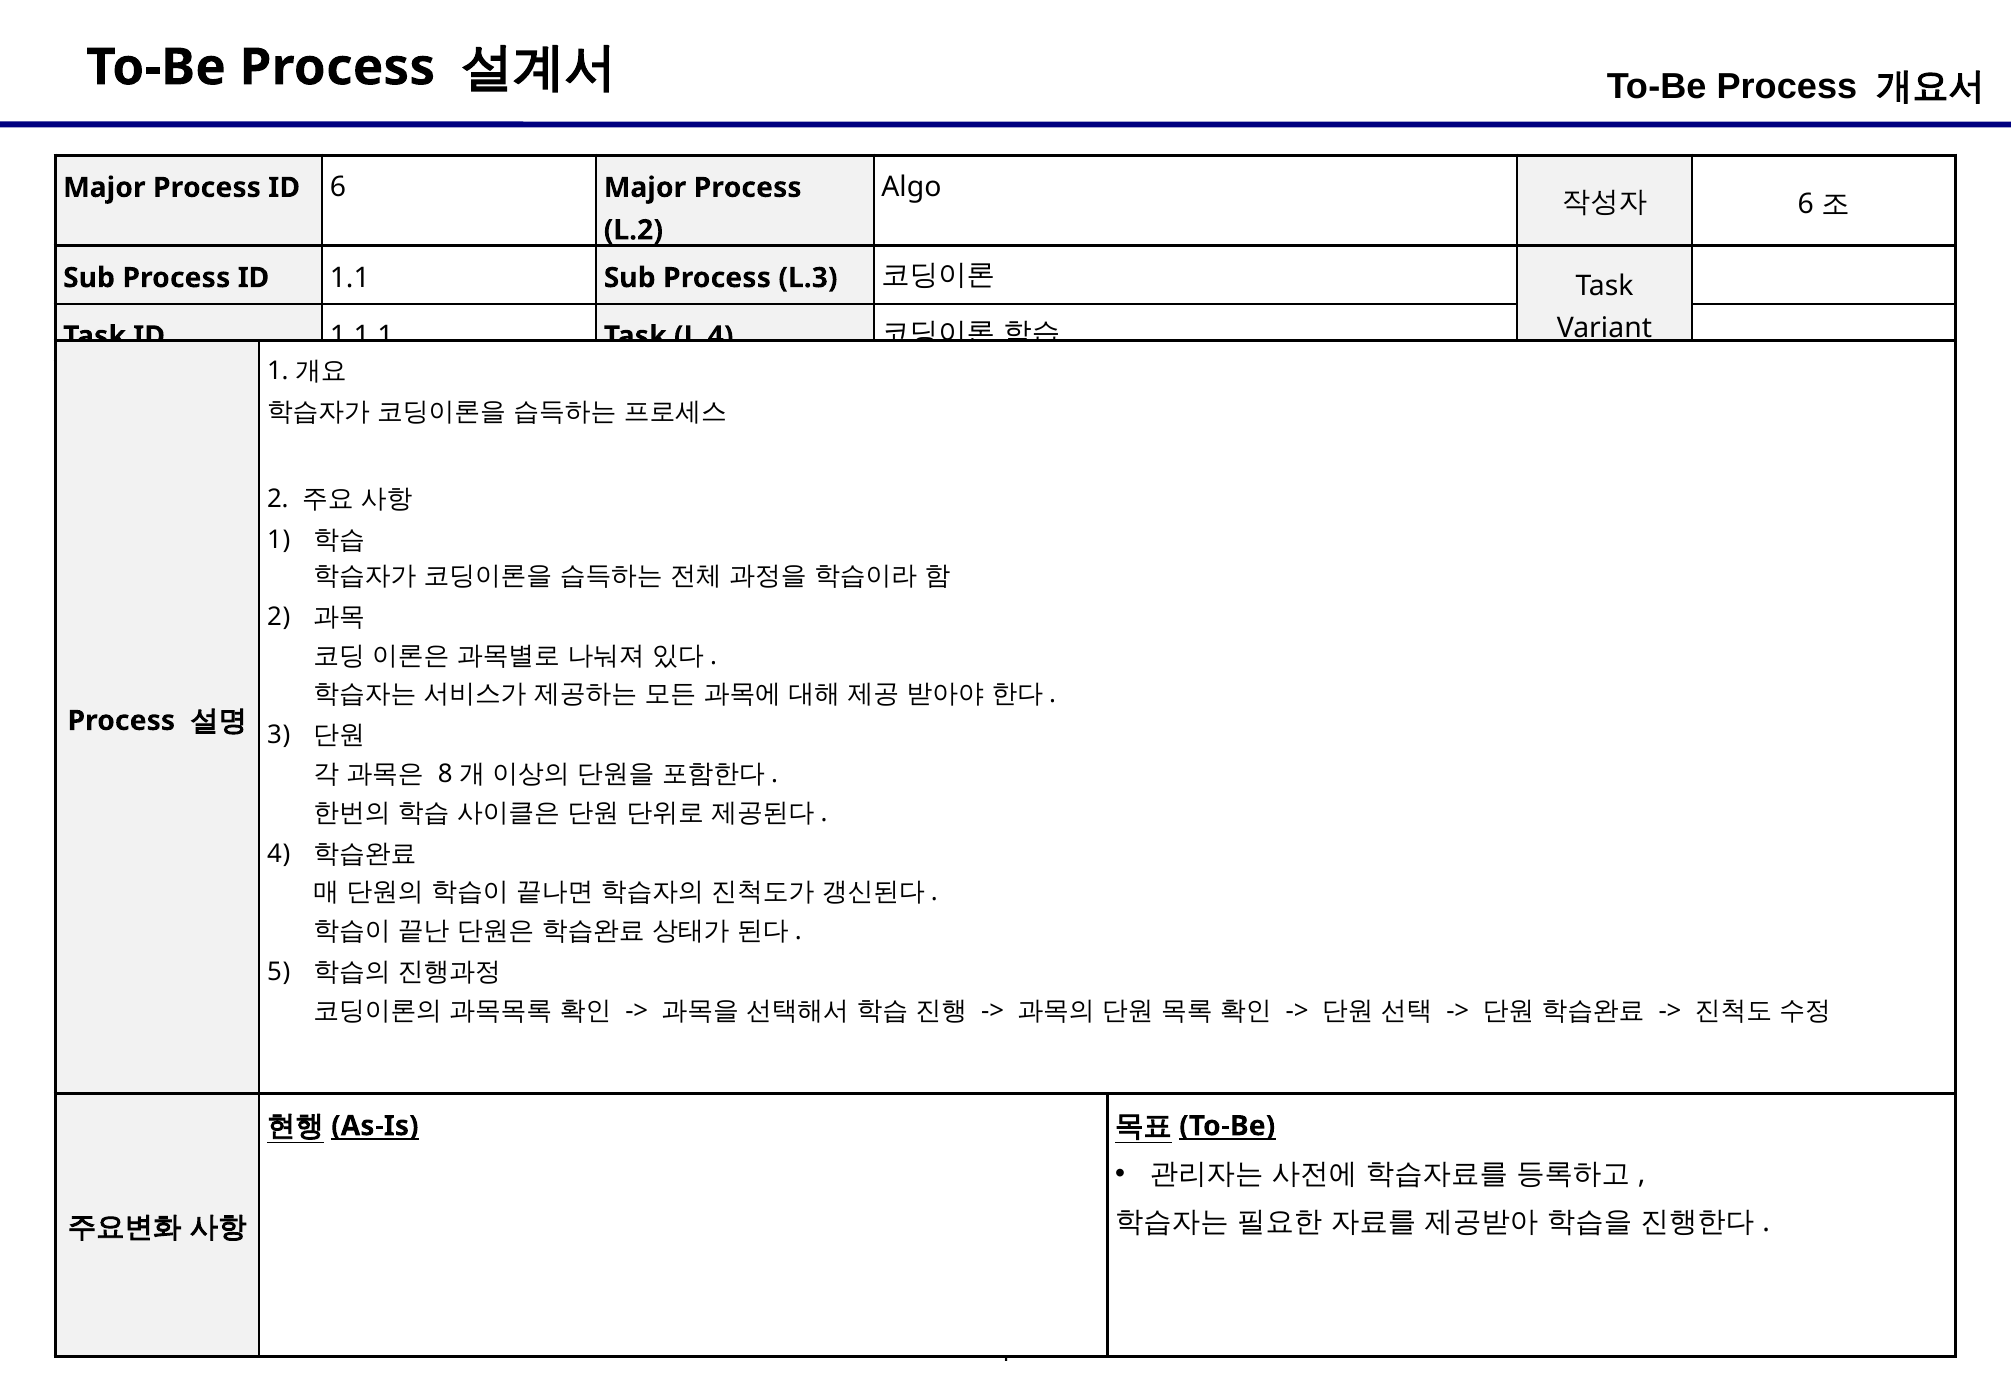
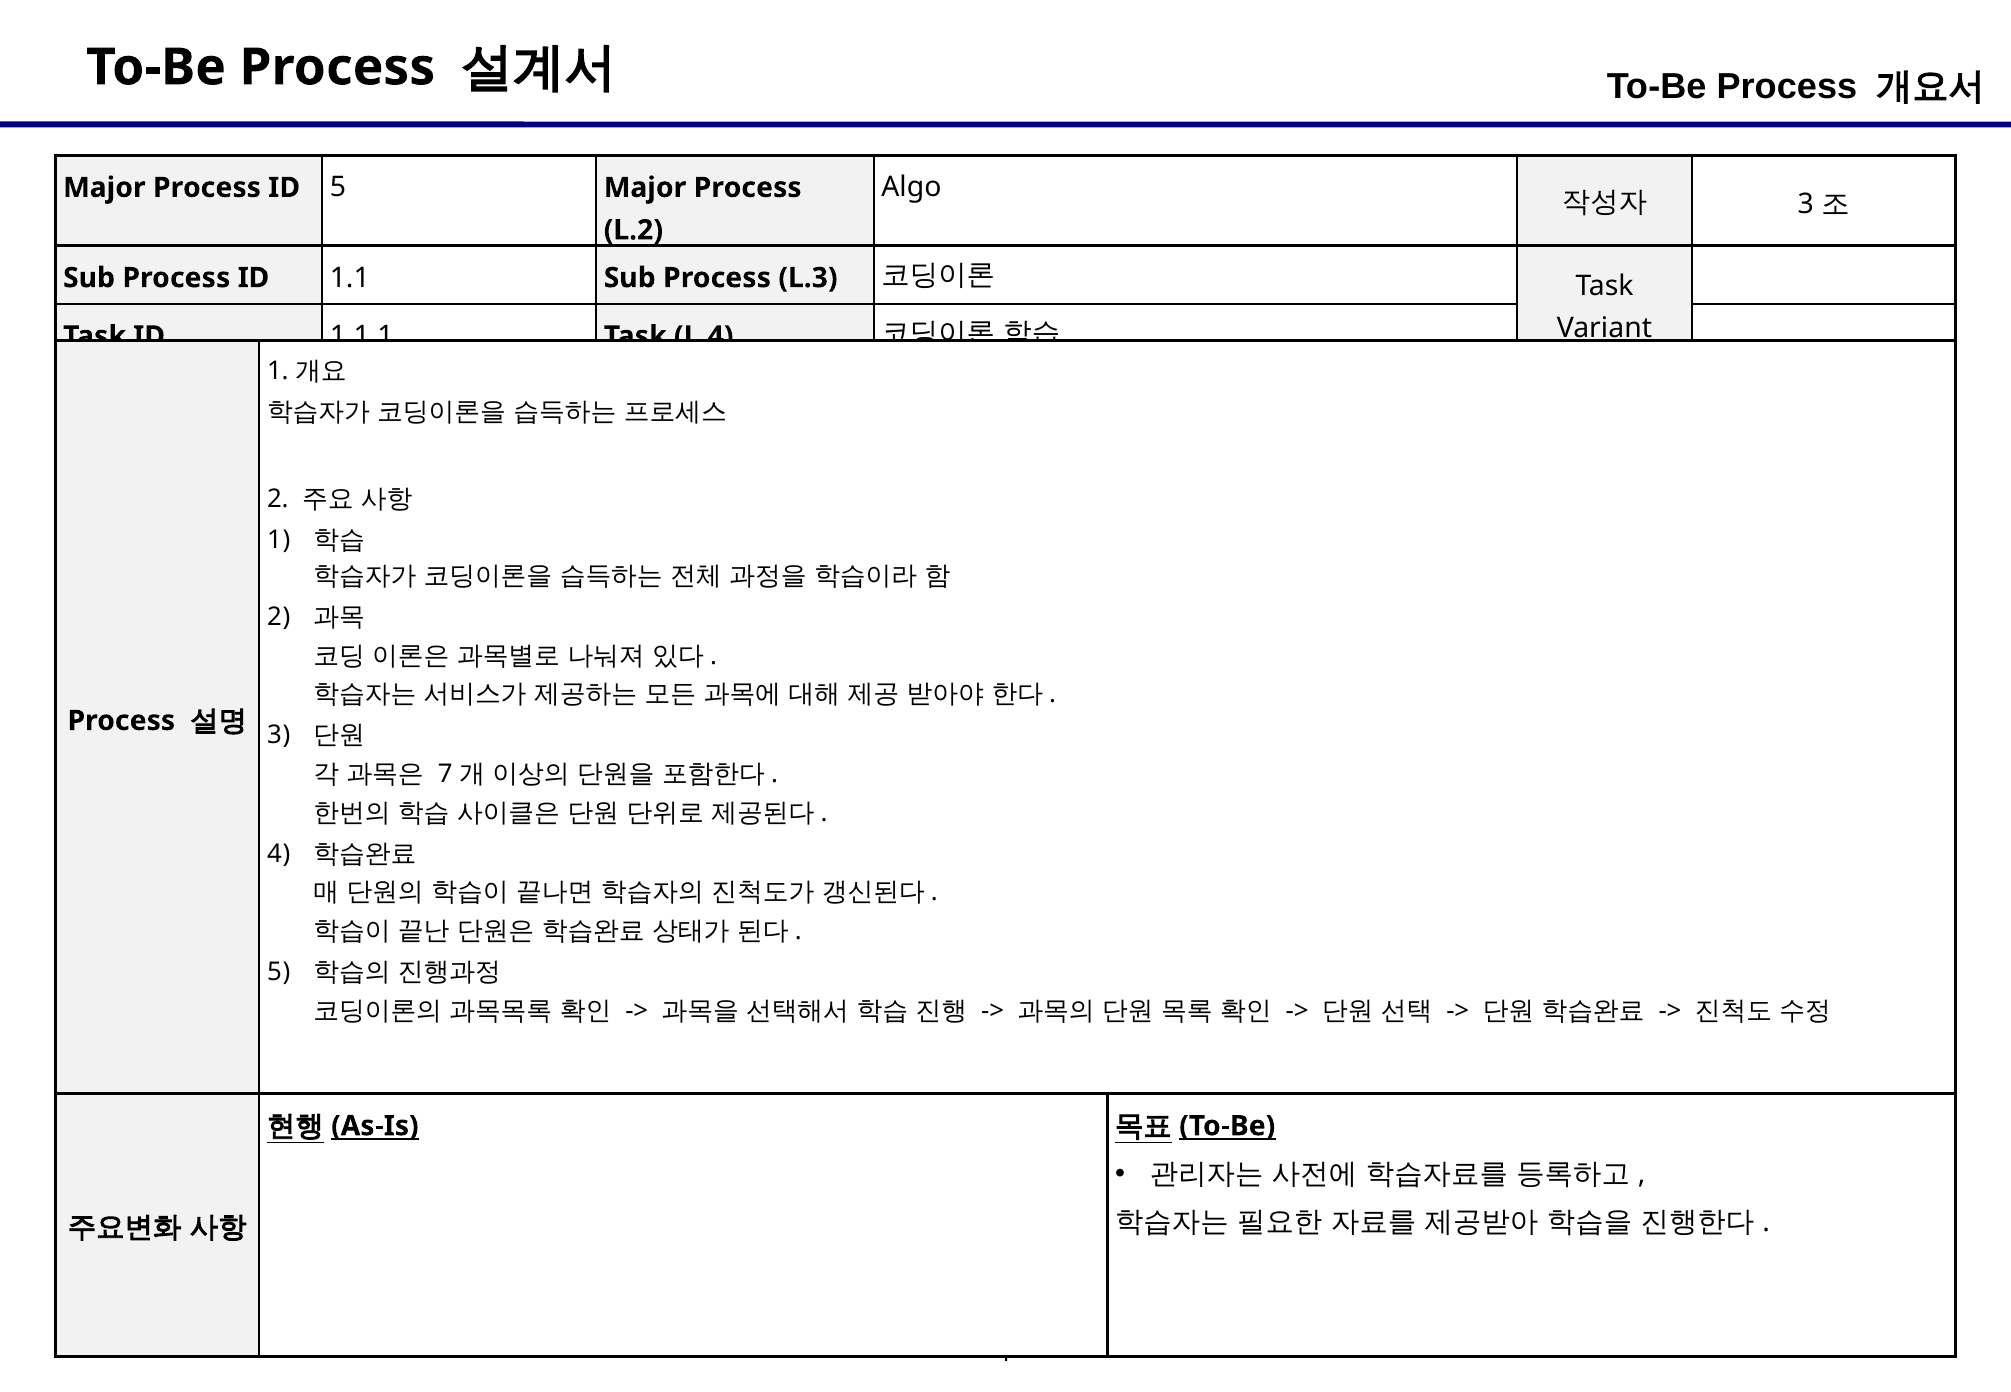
6 at (1806, 204): 6 -> 3
ID 6: 6 -> 5
8: 8 -> 7
